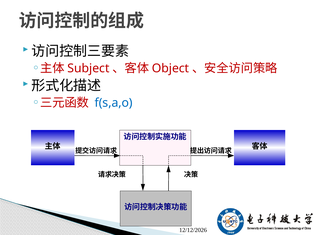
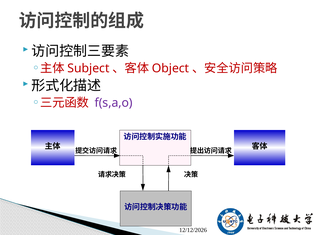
f(s,a,o colour: blue -> purple
